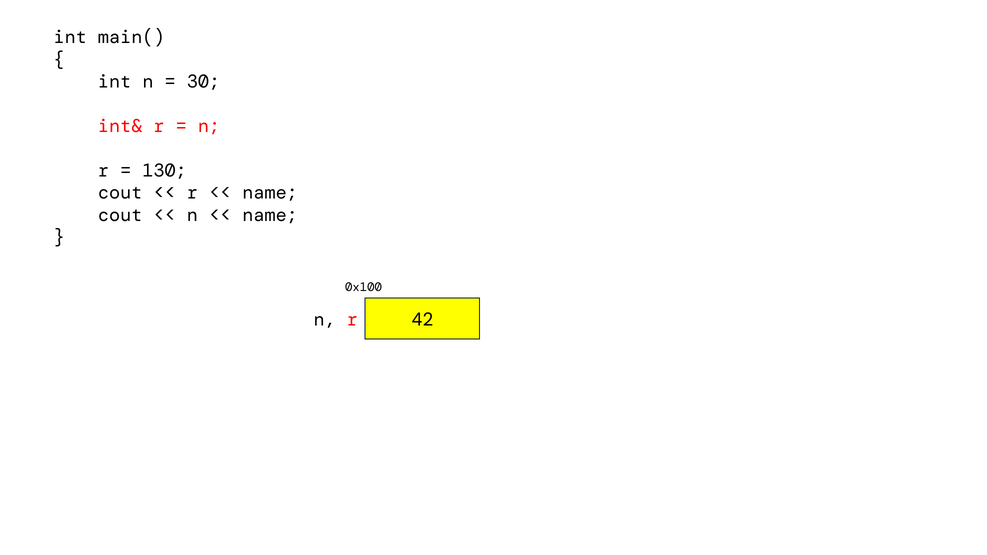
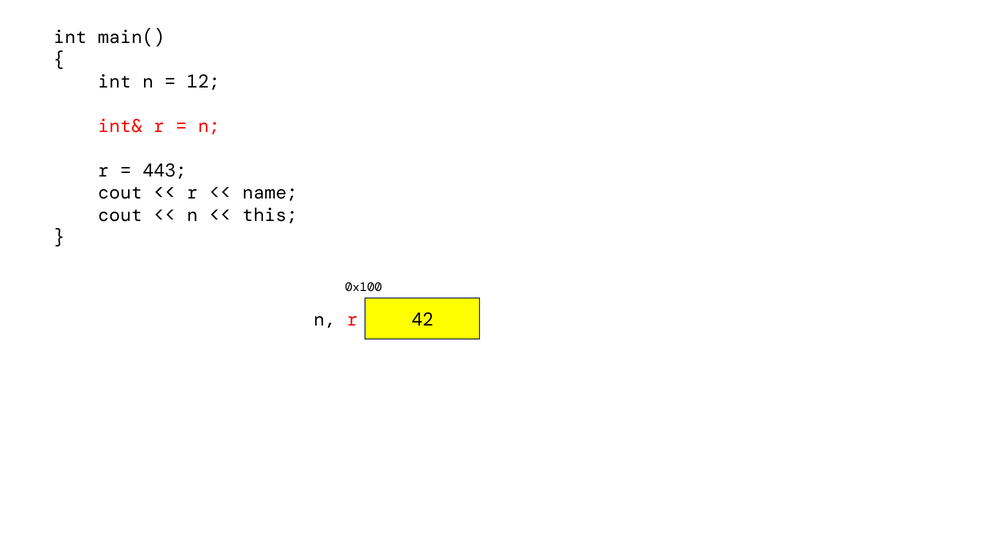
30: 30 -> 12
130: 130 -> 443
name at (270, 215): name -> this
